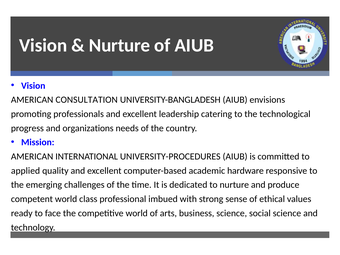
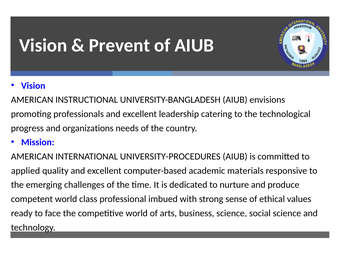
Nurture at (120, 45): Nurture -> Prevent
CONSULTATION: CONSULTATION -> INSTRUCTIONAL
hardware: hardware -> materials
